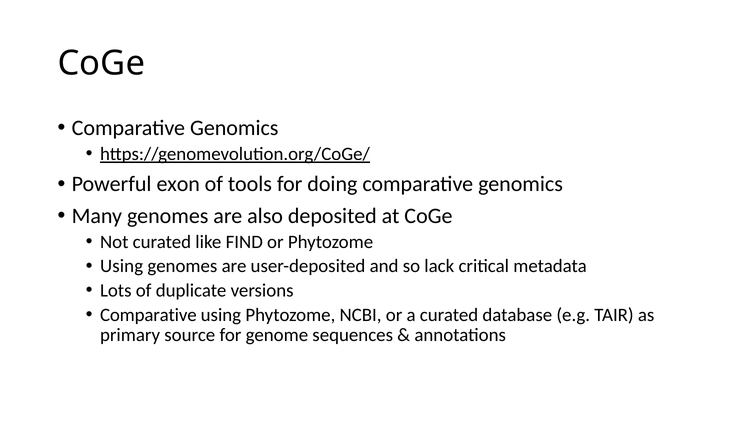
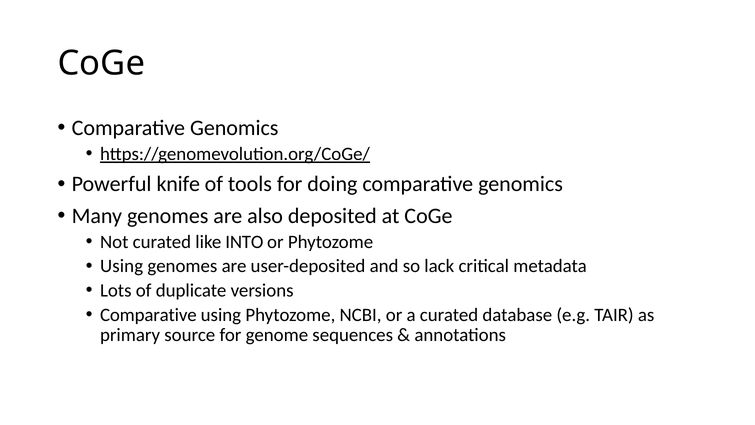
exon: exon -> knife
FIND: FIND -> INTO
